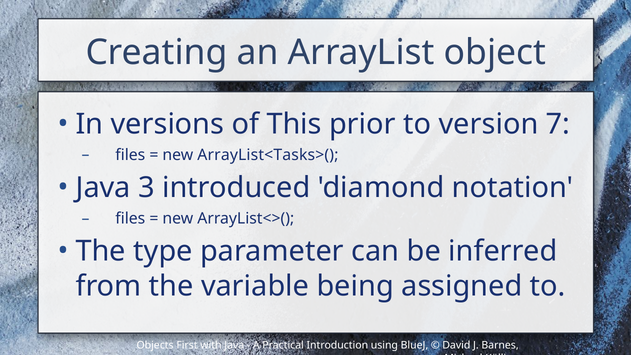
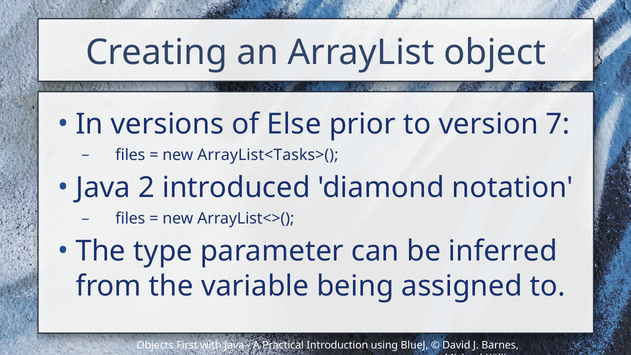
This: This -> Else
3: 3 -> 2
